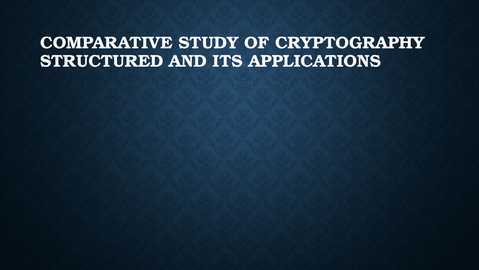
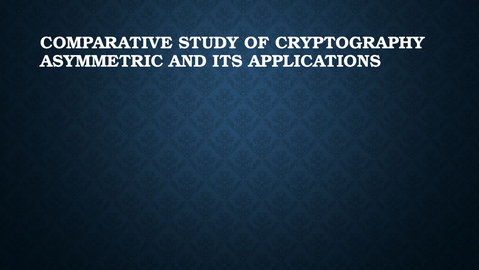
STRUCTURED: STRUCTURED -> ASYMMETRIC
